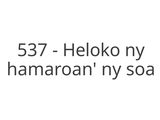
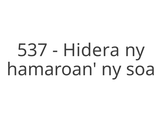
Heloko: Heloko -> Hidera
